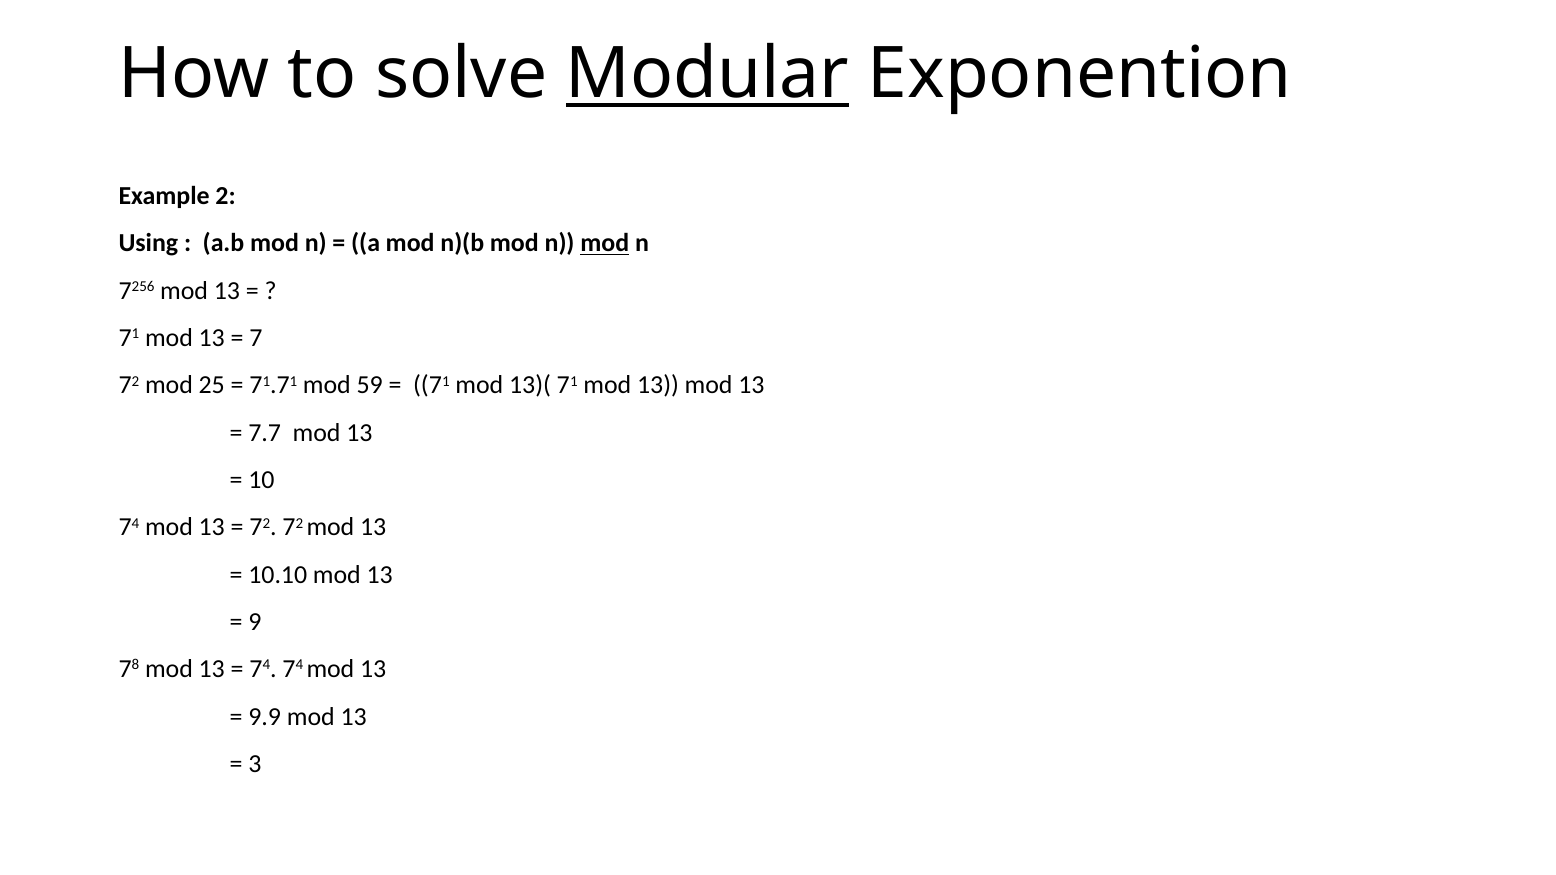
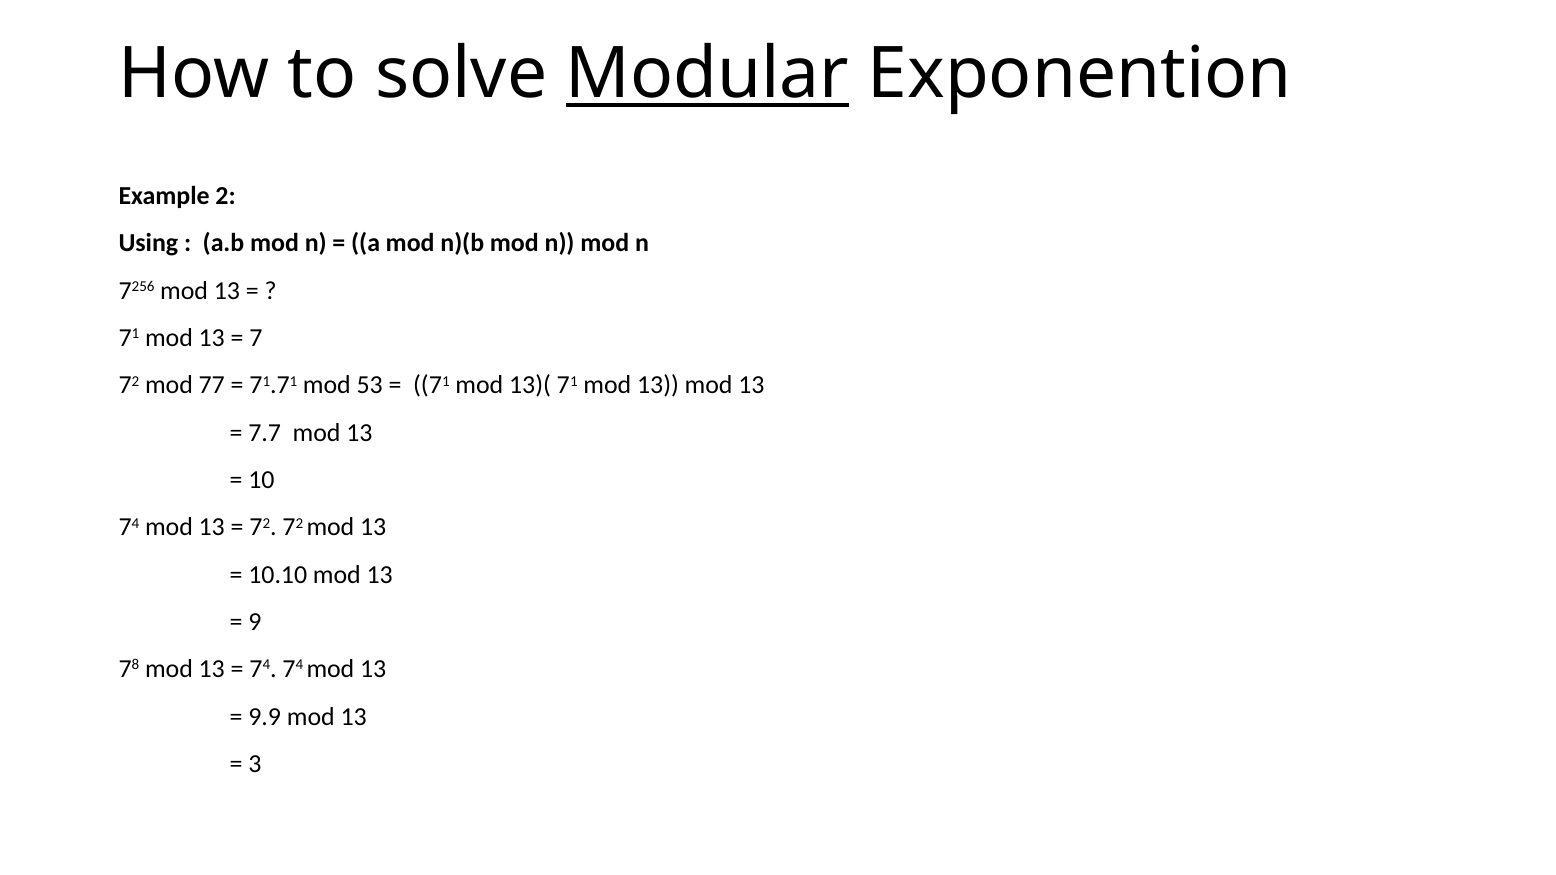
mod at (605, 243) underline: present -> none
25: 25 -> 77
59: 59 -> 53
